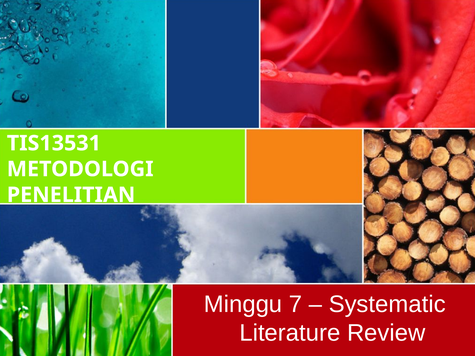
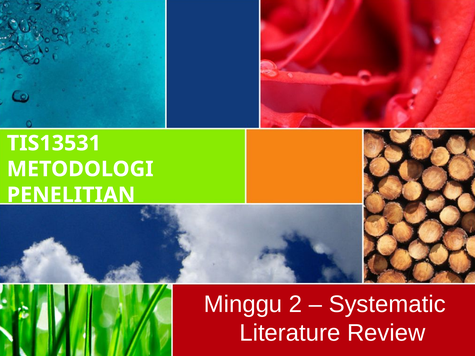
7: 7 -> 2
